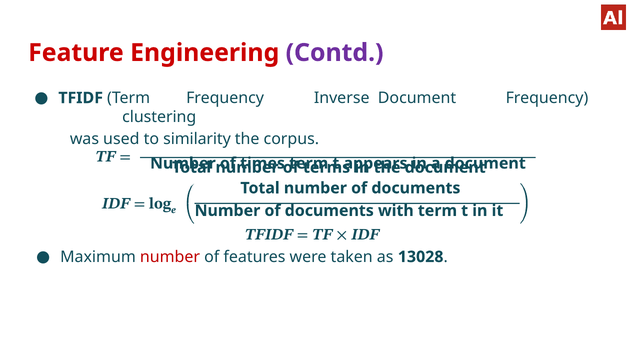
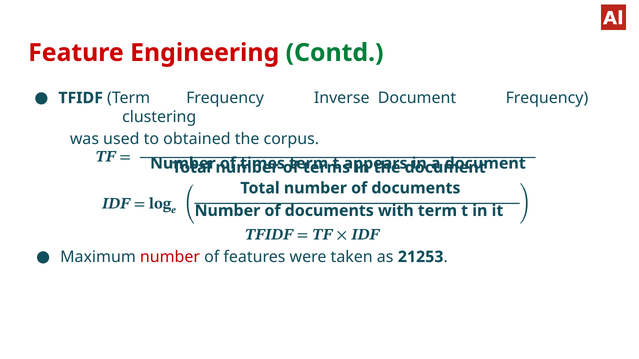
Contd colour: purple -> green
similarity: similarity -> obtained
13028: 13028 -> 21253
